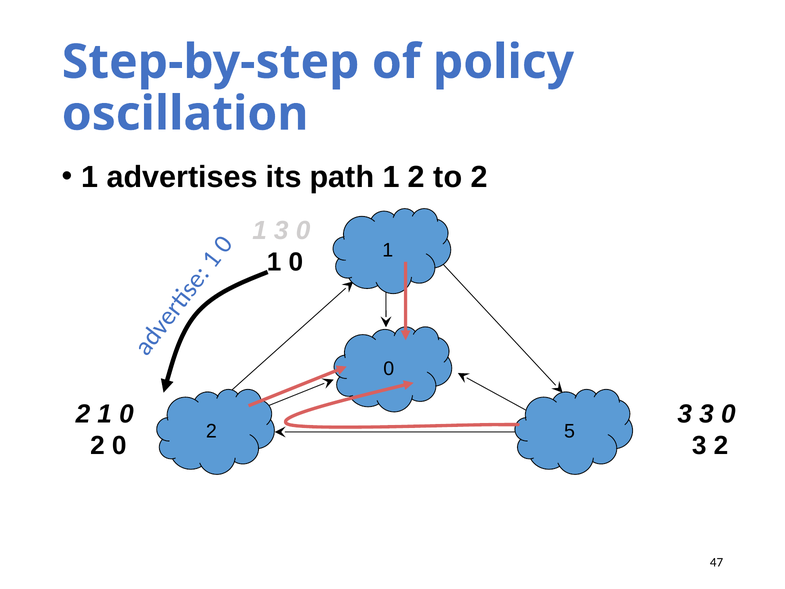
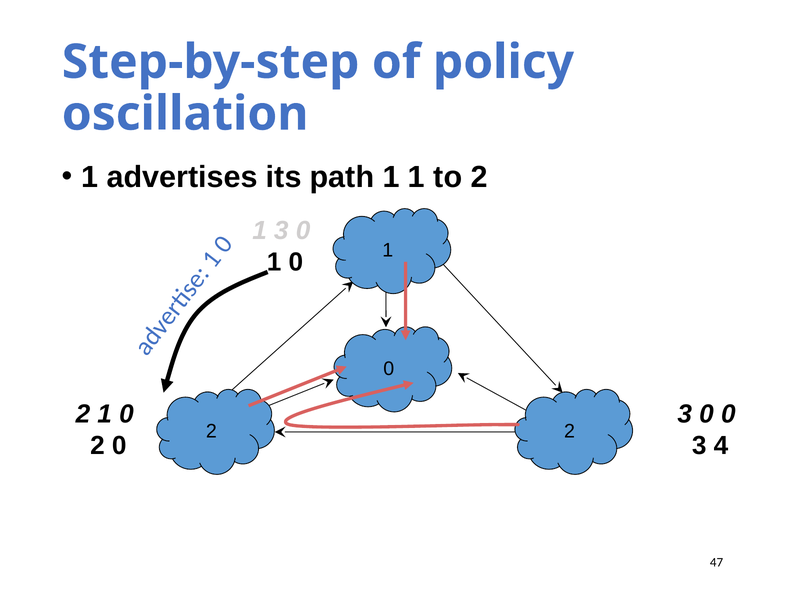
path 1 2: 2 -> 1
3 at (706, 414): 3 -> 0
2 5: 5 -> 2
3 2: 2 -> 4
